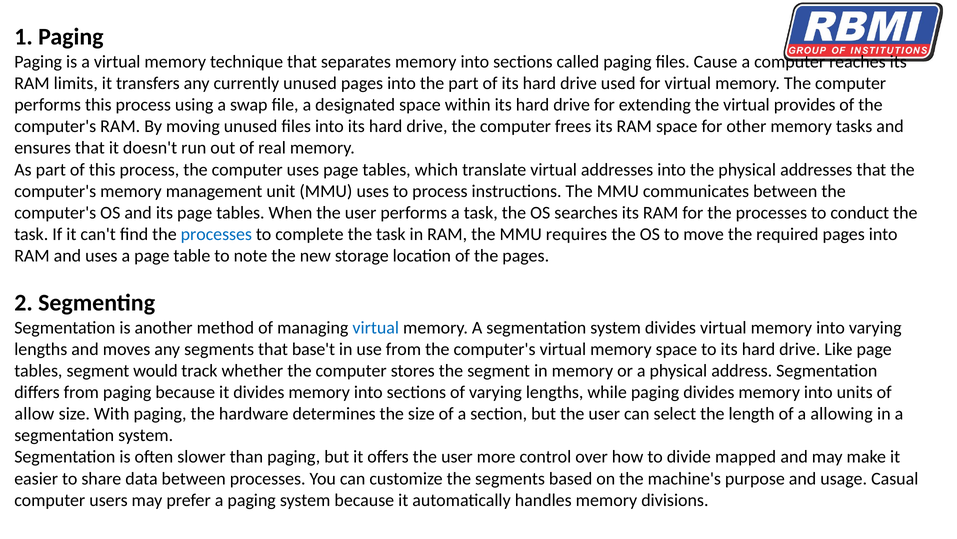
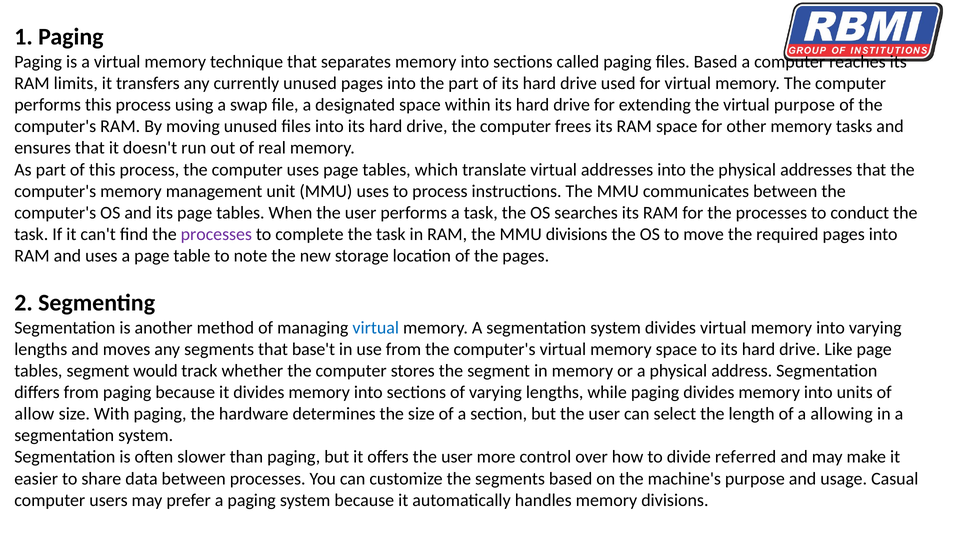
files Cause: Cause -> Based
virtual provides: provides -> purpose
processes at (216, 234) colour: blue -> purple
MMU requires: requires -> divisions
mapped: mapped -> referred
